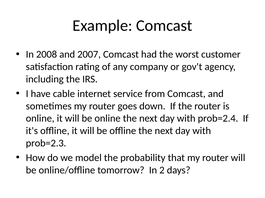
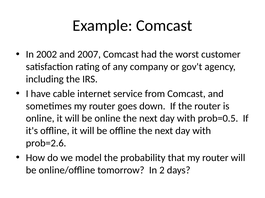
2008: 2008 -> 2002
prob=2.4: prob=2.4 -> prob=0.5
prob=2.3: prob=2.3 -> prob=2.6
